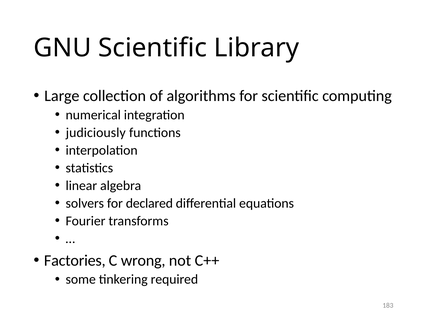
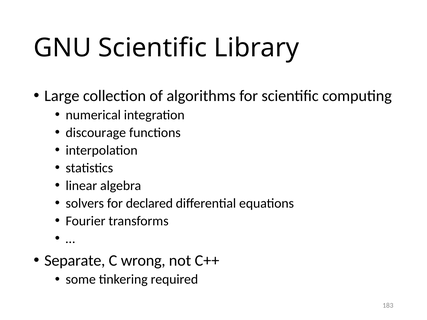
judiciously: judiciously -> discourage
Factories: Factories -> Separate
